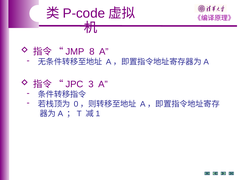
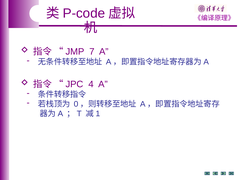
8: 8 -> 7
3: 3 -> 4
